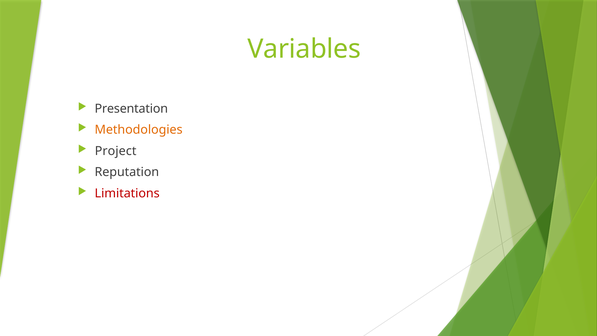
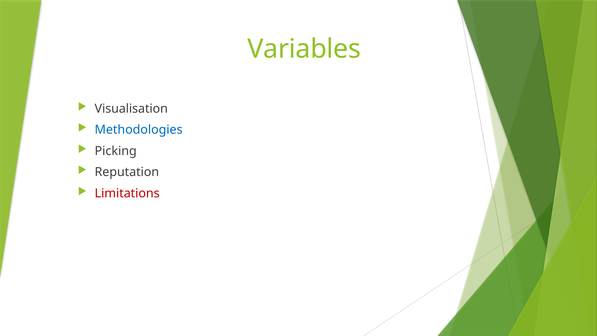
Presentation: Presentation -> Visualisation
Methodologies colour: orange -> blue
Project: Project -> Picking
